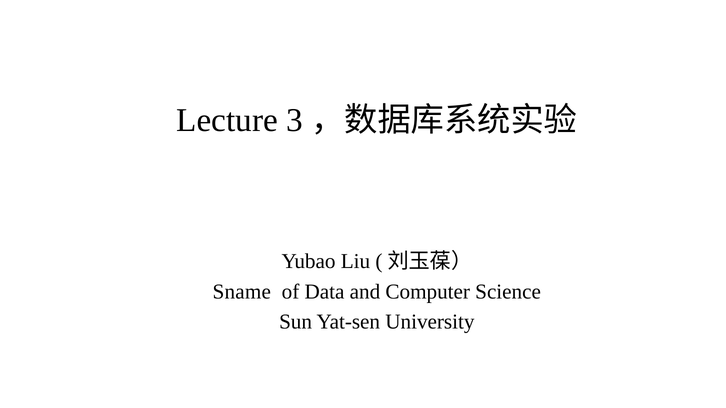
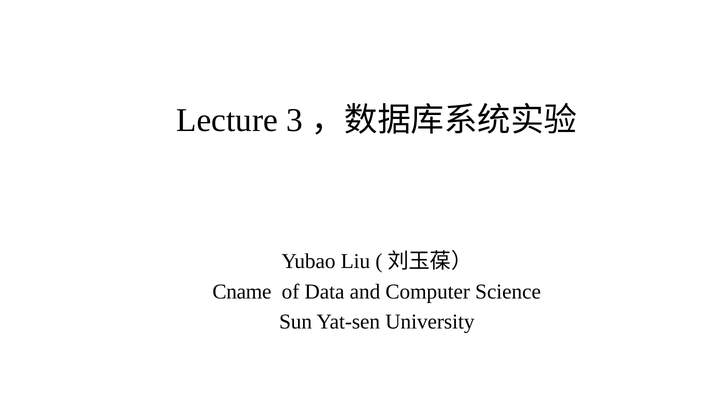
Sname: Sname -> Cname
